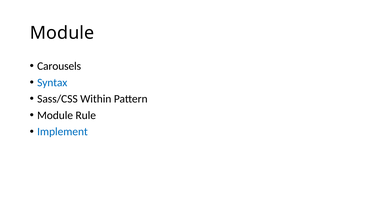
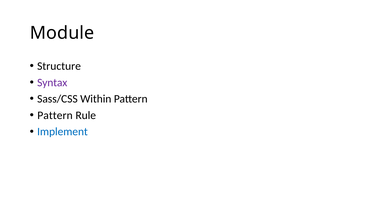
Carousels: Carousels -> Structure
Syntax colour: blue -> purple
Module at (55, 115): Module -> Pattern
